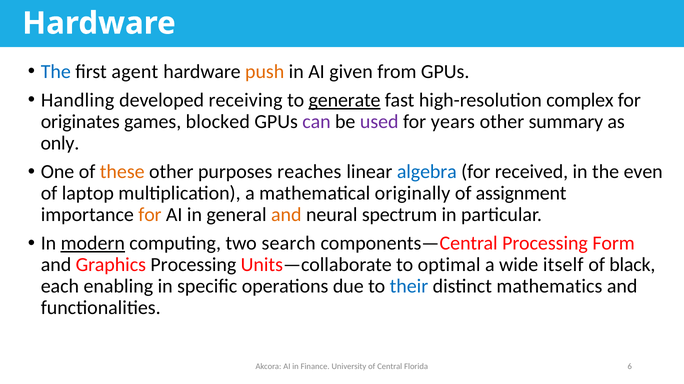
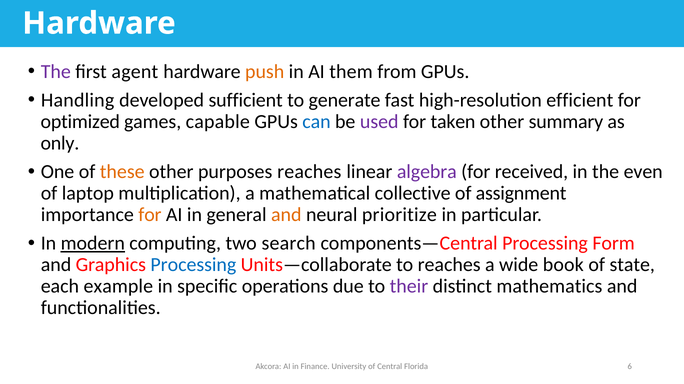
The at (56, 72) colour: blue -> purple
given: given -> them
receiving: receiving -> sufficient
generate underline: present -> none
complex: complex -> efficient
originates: originates -> optimized
blocked: blocked -> capable
can colour: purple -> blue
years: years -> taken
algebra colour: blue -> purple
originally: originally -> collective
spectrum: spectrum -> prioritize
Processing at (193, 265) colour: black -> blue
to optimal: optimal -> reaches
itself: itself -> book
black: black -> state
enabling: enabling -> example
their colour: blue -> purple
